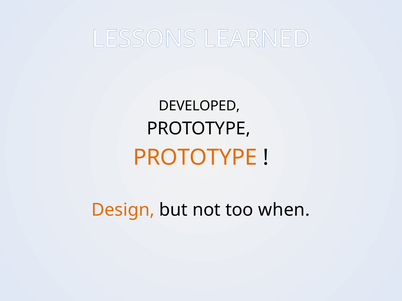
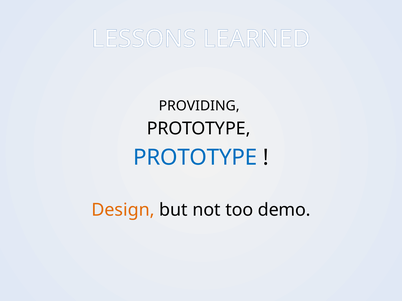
DEVELOPED: DEVELOPED -> PROVIDING
PROTOTYPE at (195, 158) colour: orange -> blue
when: when -> demo
